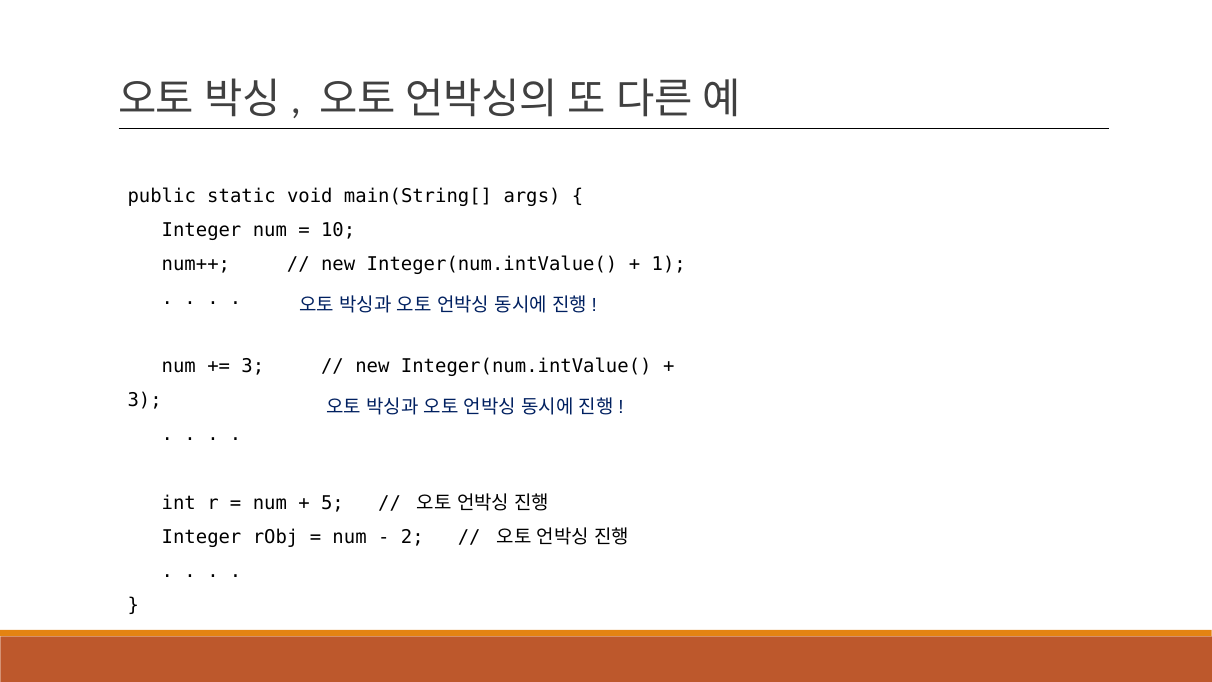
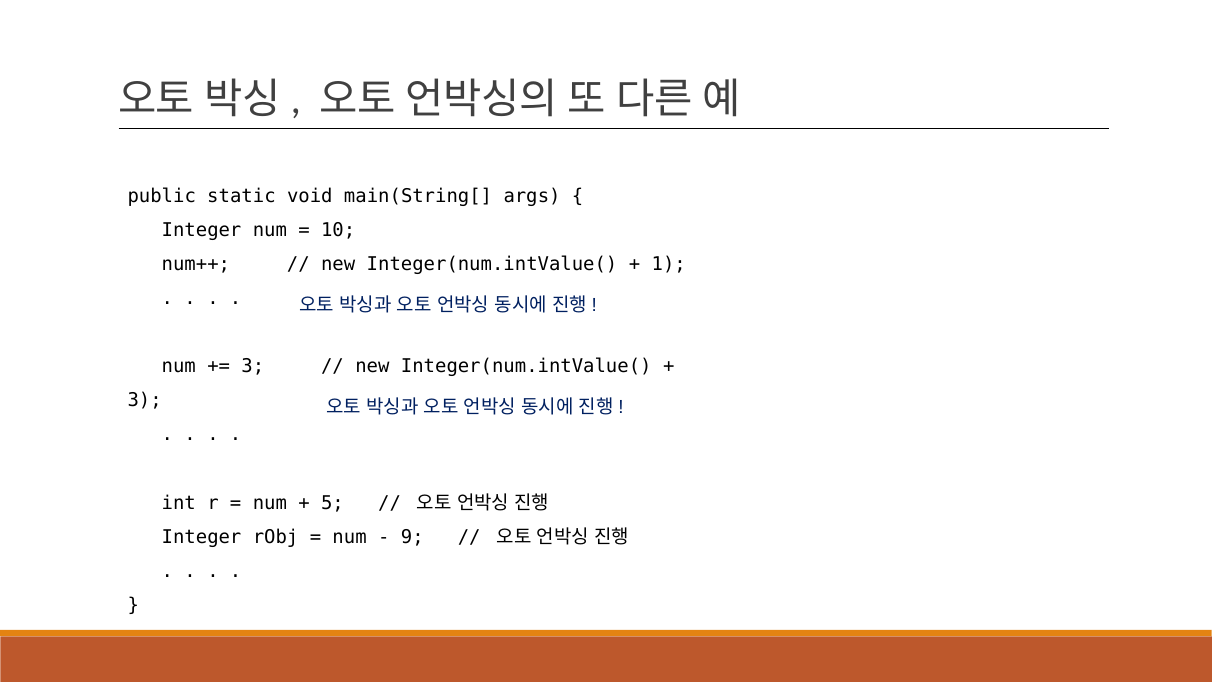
2: 2 -> 9
